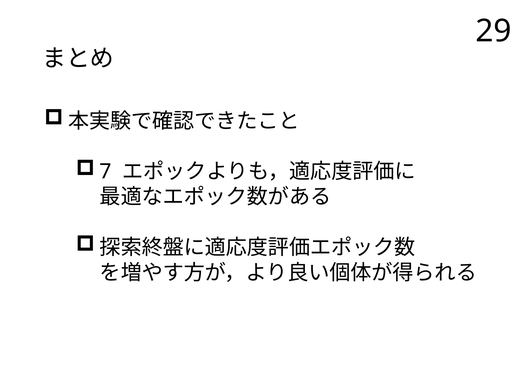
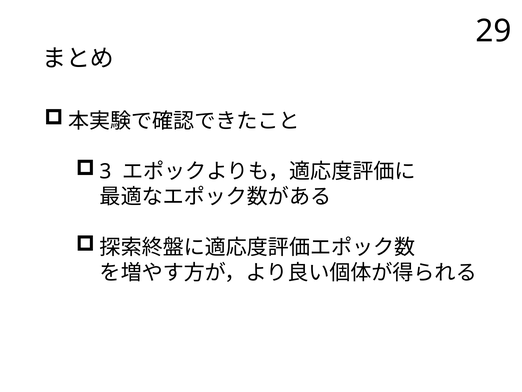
7: 7 -> 3
